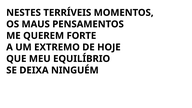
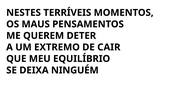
FORTE: FORTE -> DETER
HOJE: HOJE -> CAIR
